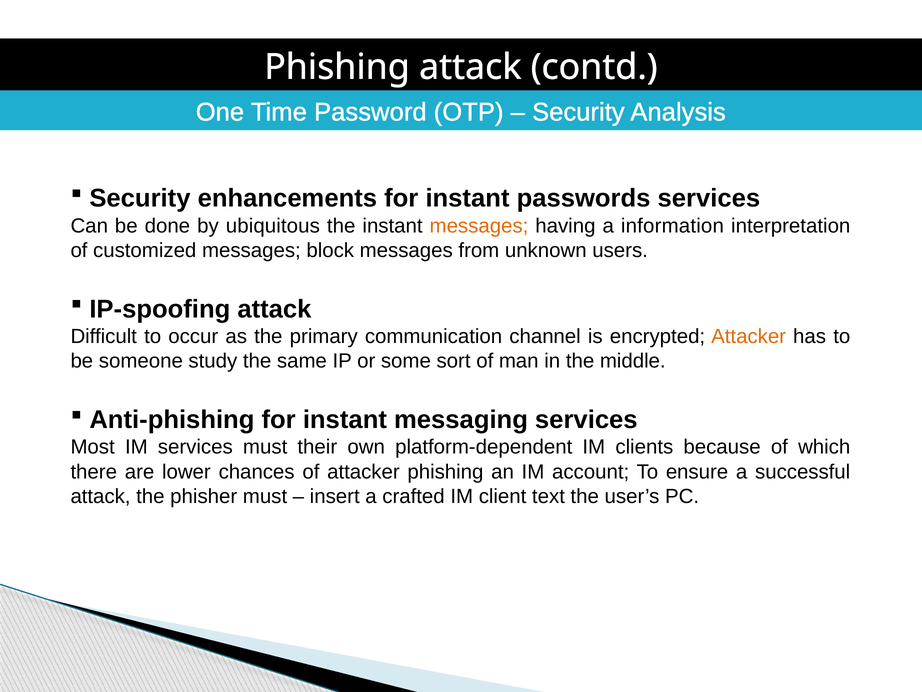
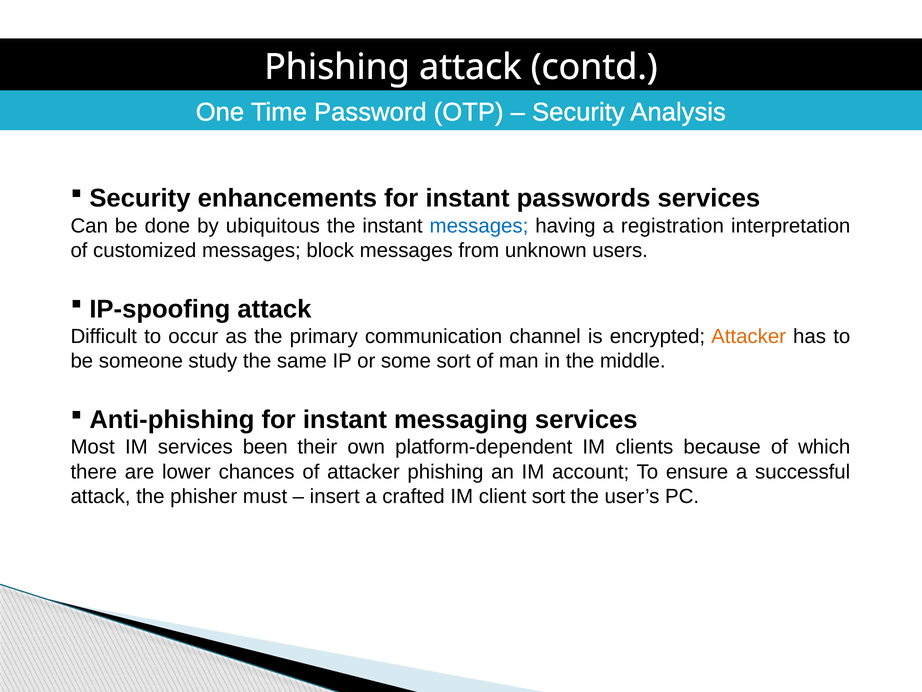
messages at (479, 226) colour: orange -> blue
information: information -> registration
services must: must -> been
client text: text -> sort
